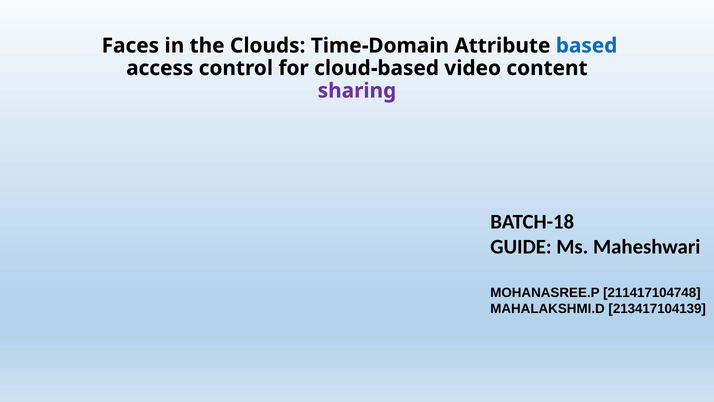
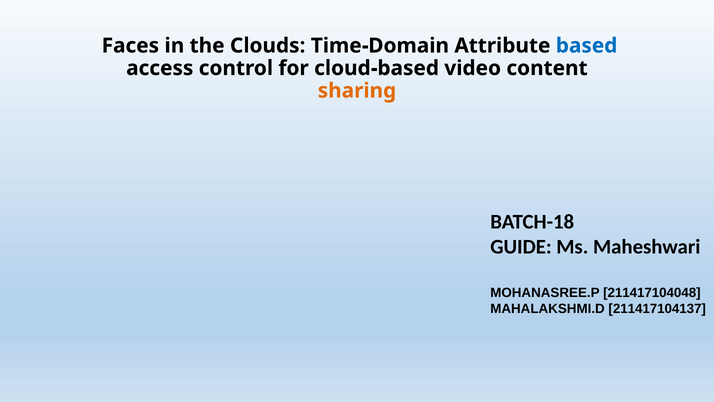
sharing colour: purple -> orange
211417104748: 211417104748 -> 211417104048
213417104139: 213417104139 -> 211417104137
